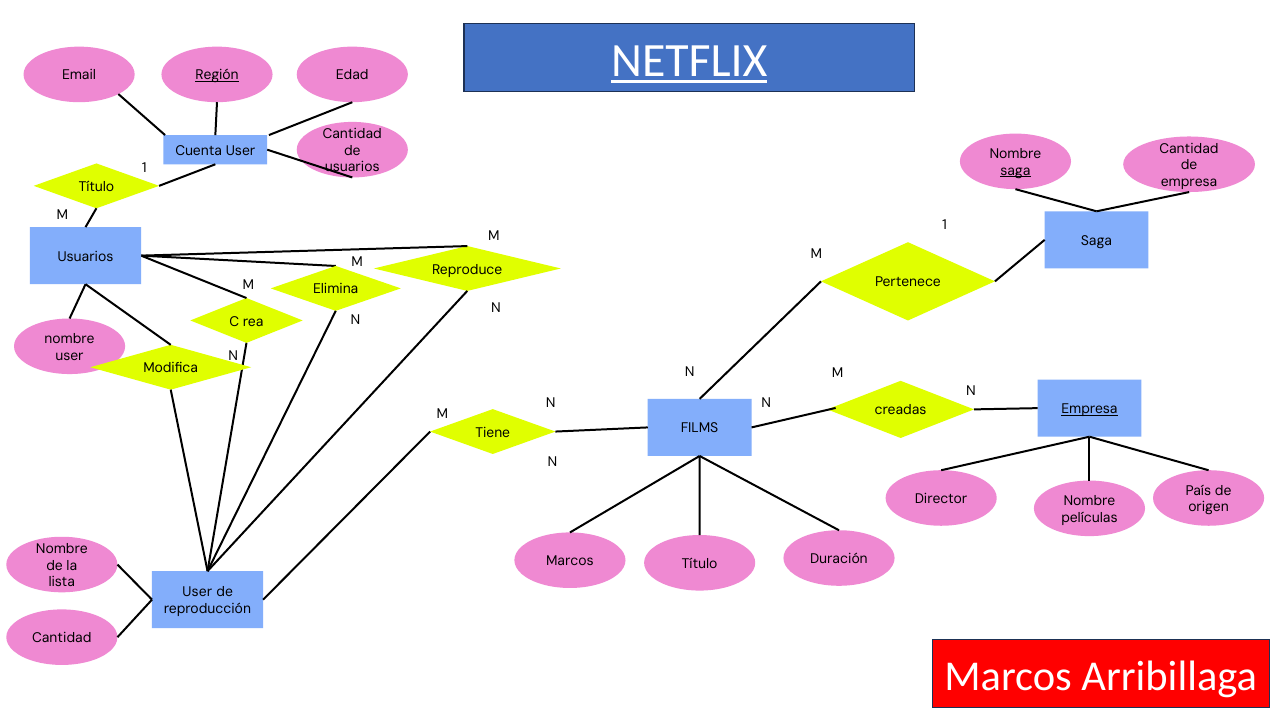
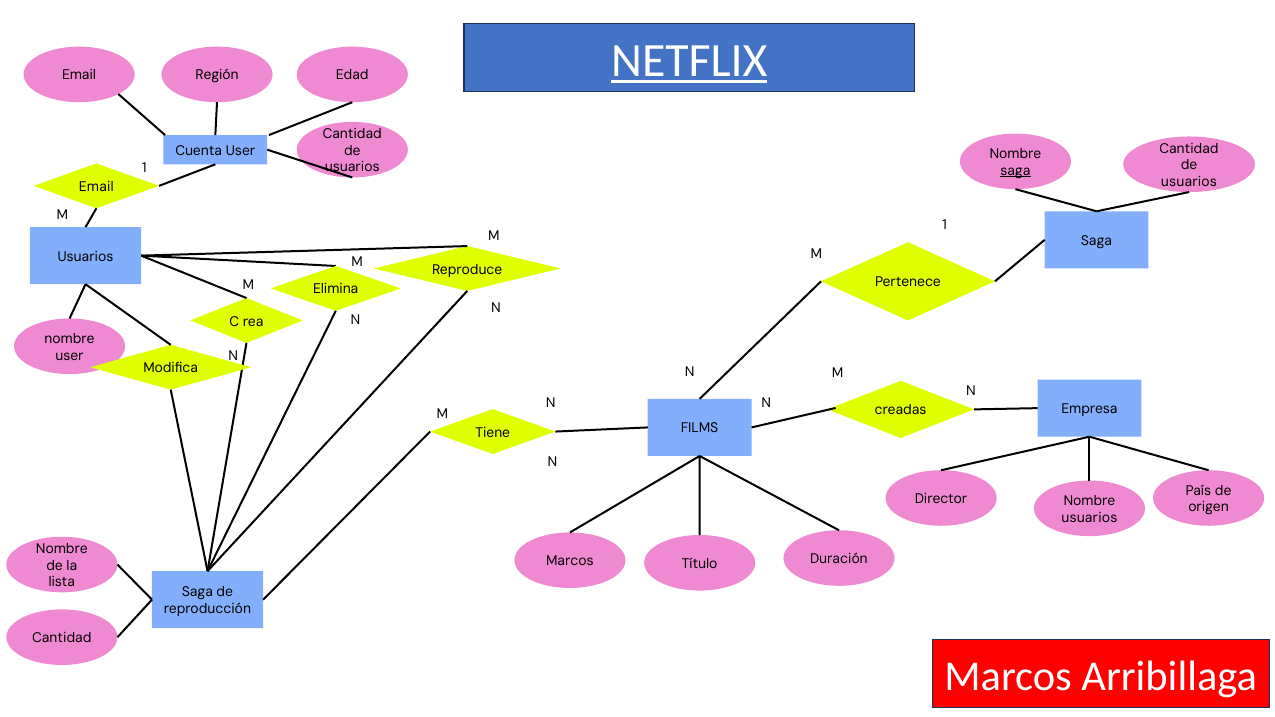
Región underline: present -> none
empresa at (1189, 182): empresa -> usuarios
Título at (96, 187): Título -> Email
Empresa at (1089, 409) underline: present -> none
películas at (1089, 518): películas -> usuarios
User at (197, 592): User -> Saga
